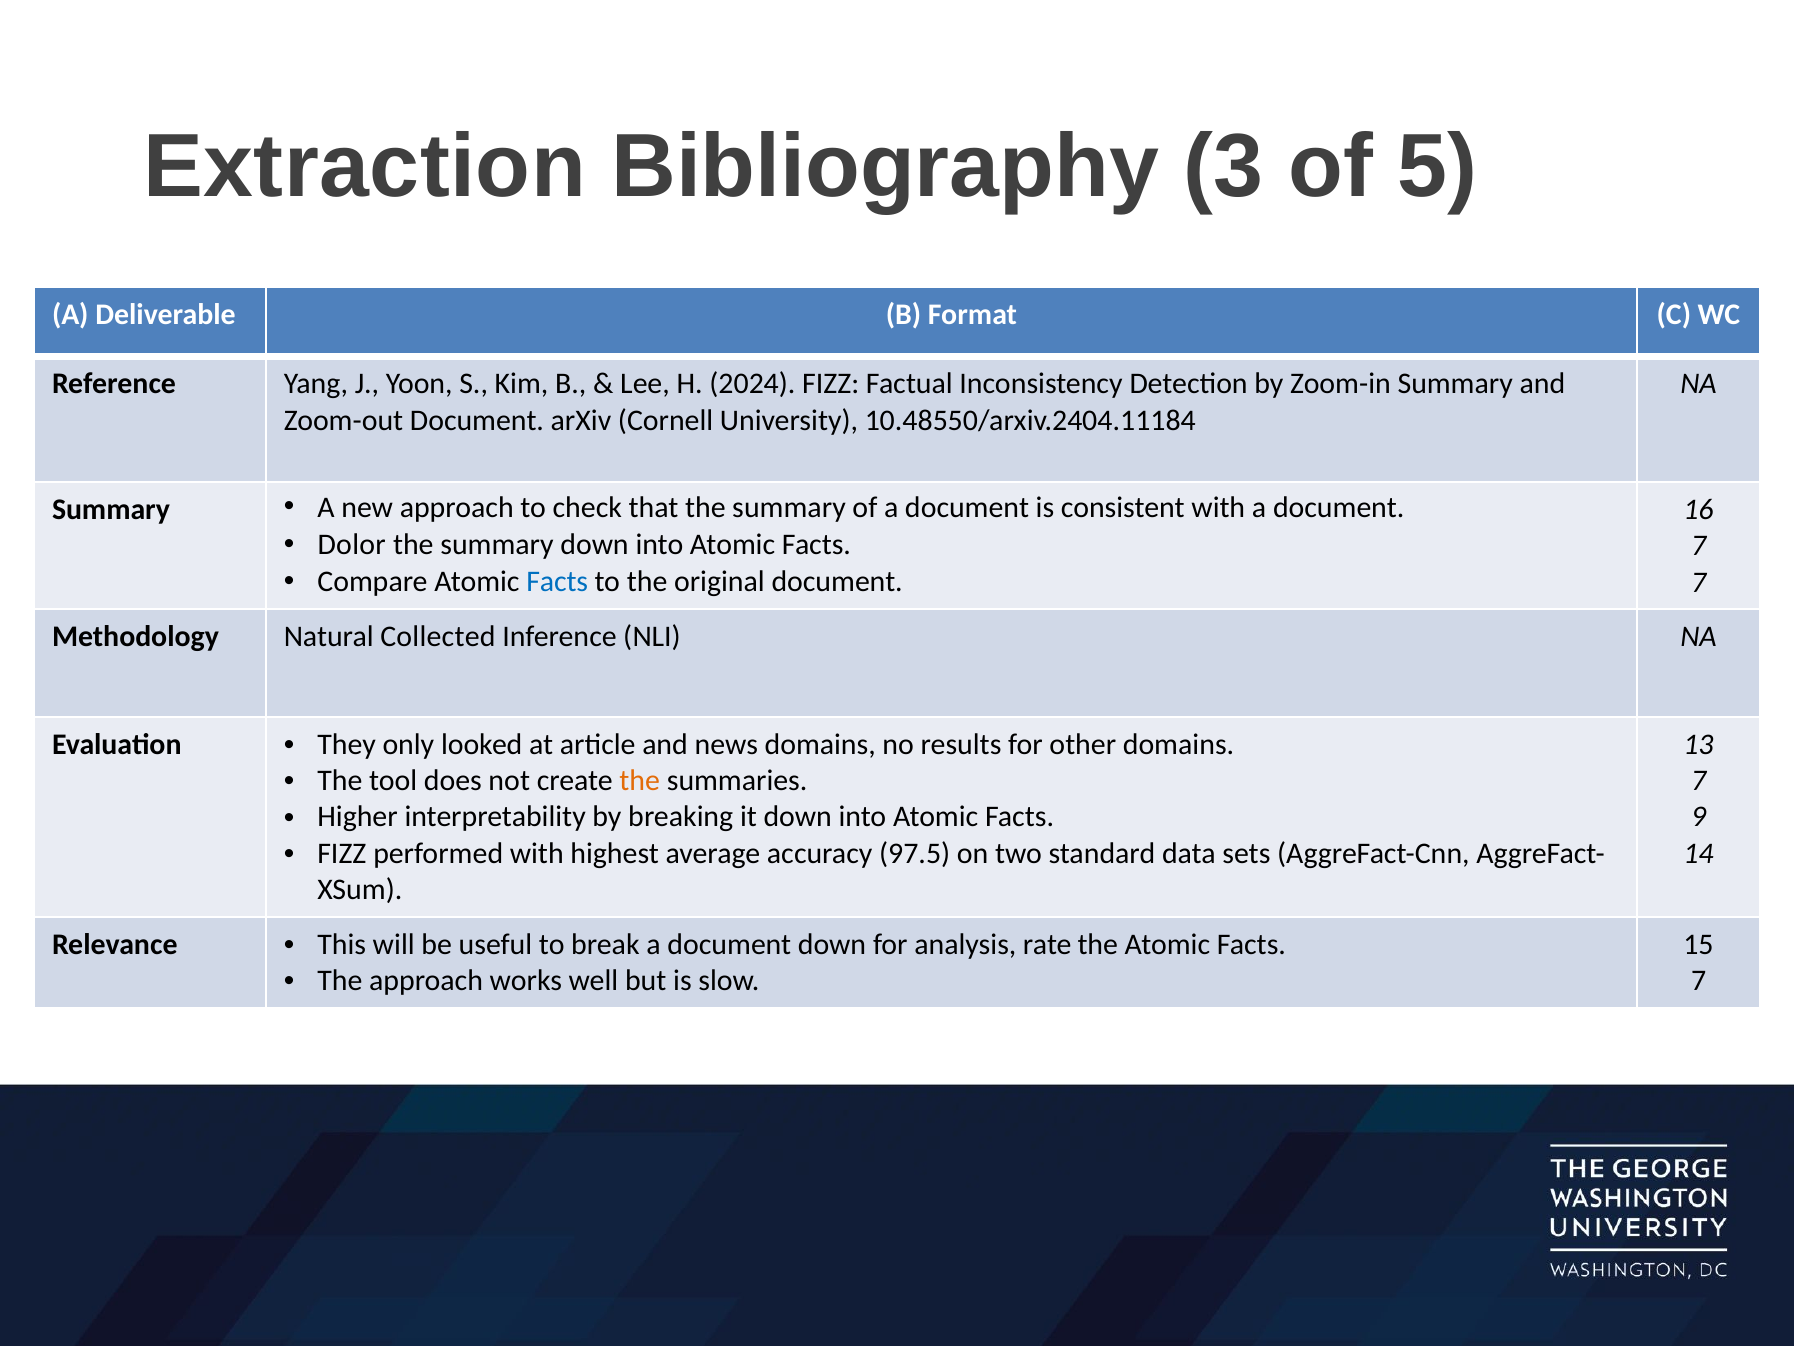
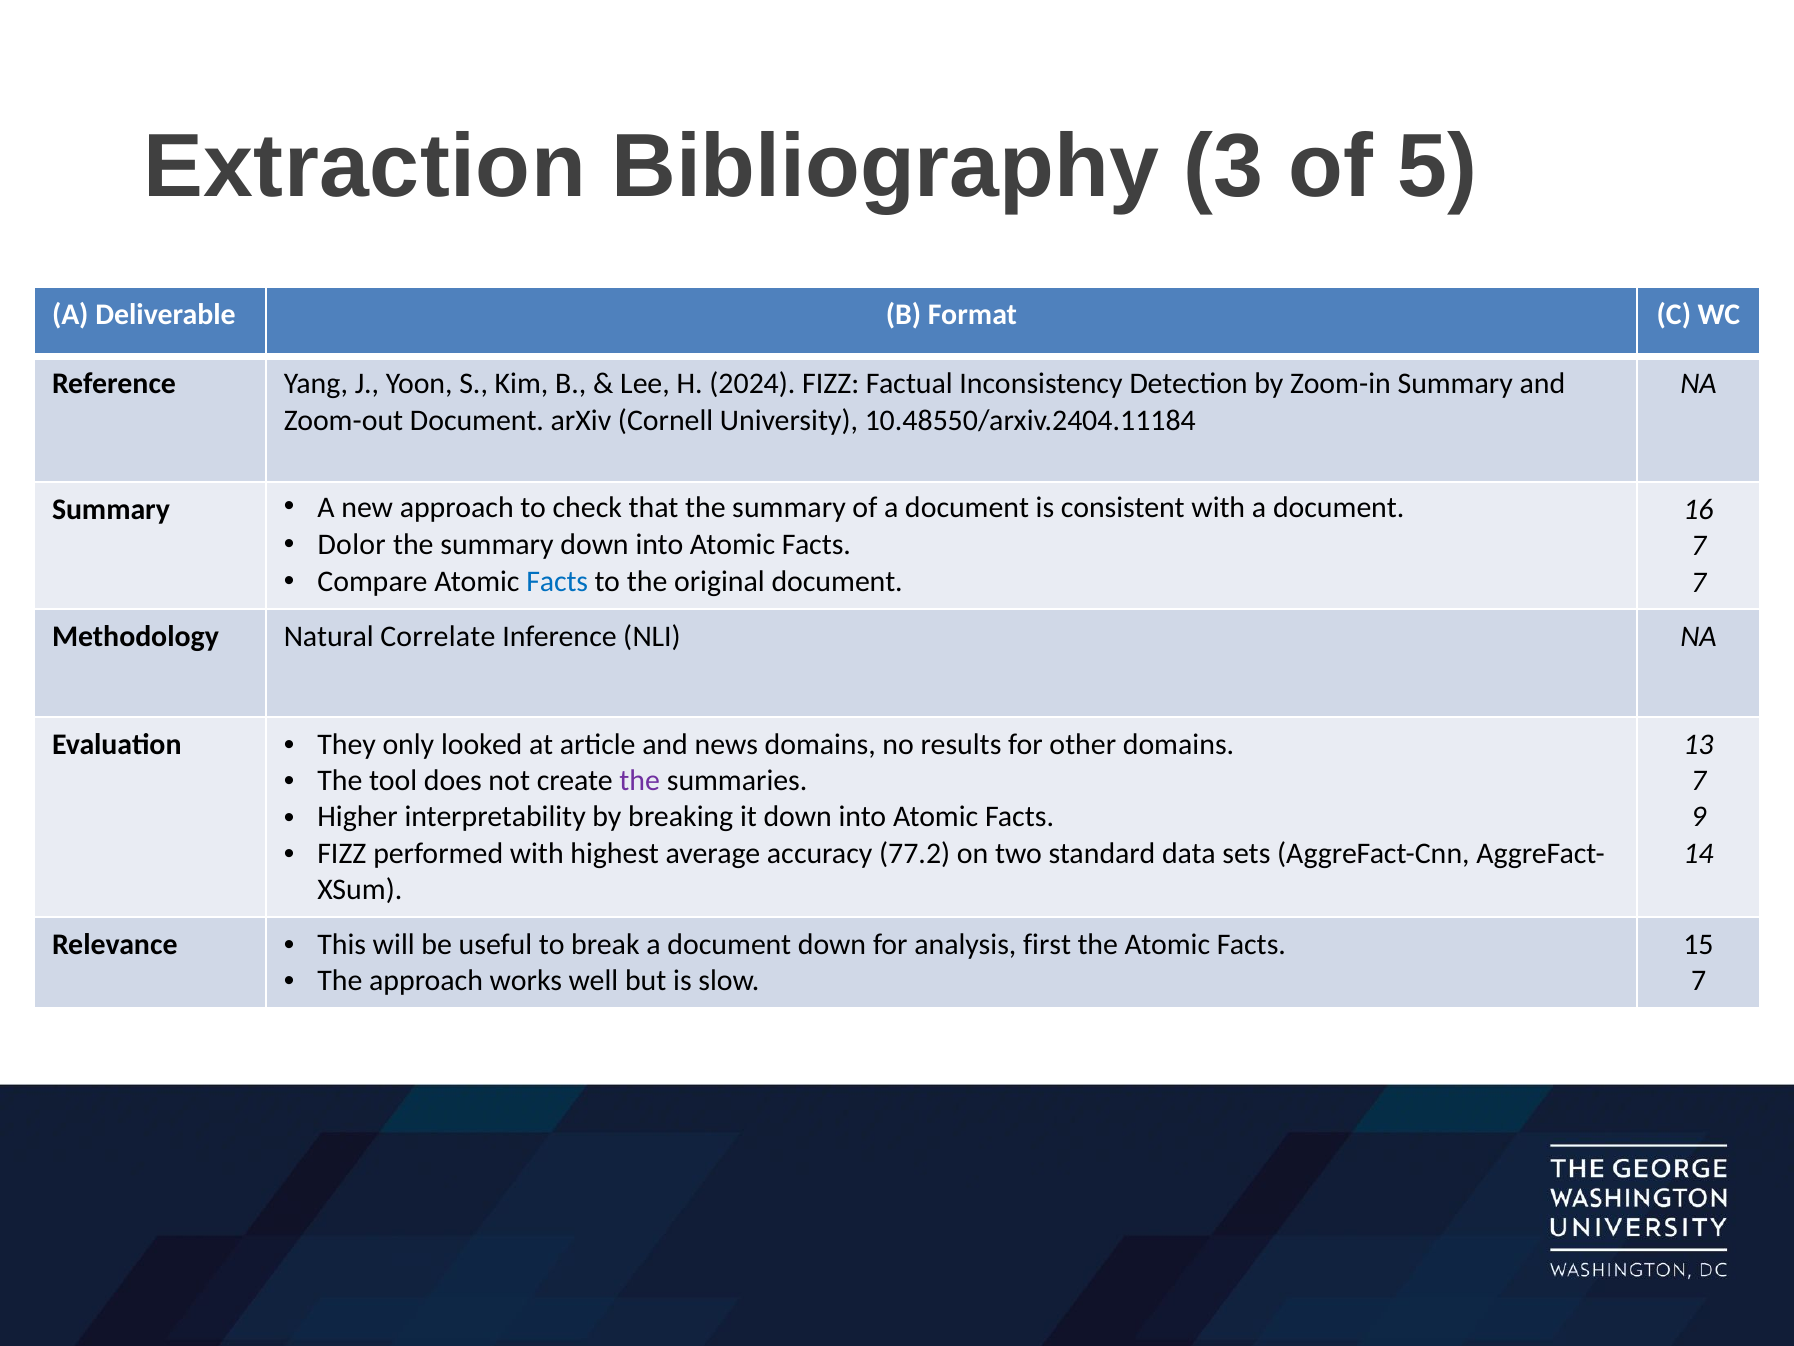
Collected: Collected -> Correlate
the at (640, 780) colour: orange -> purple
97.5: 97.5 -> 77.2
rate: rate -> first
